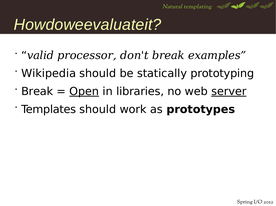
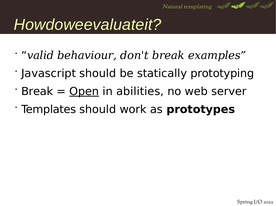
processor: processor -> behaviour
Wikipedia: Wikipedia -> Javascript
libraries: libraries -> abilities
server underline: present -> none
